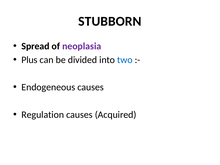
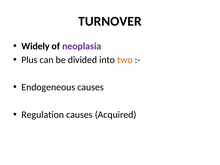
STUBBORN: STUBBORN -> TURNOVER
Spread: Spread -> Widely
two colour: blue -> orange
